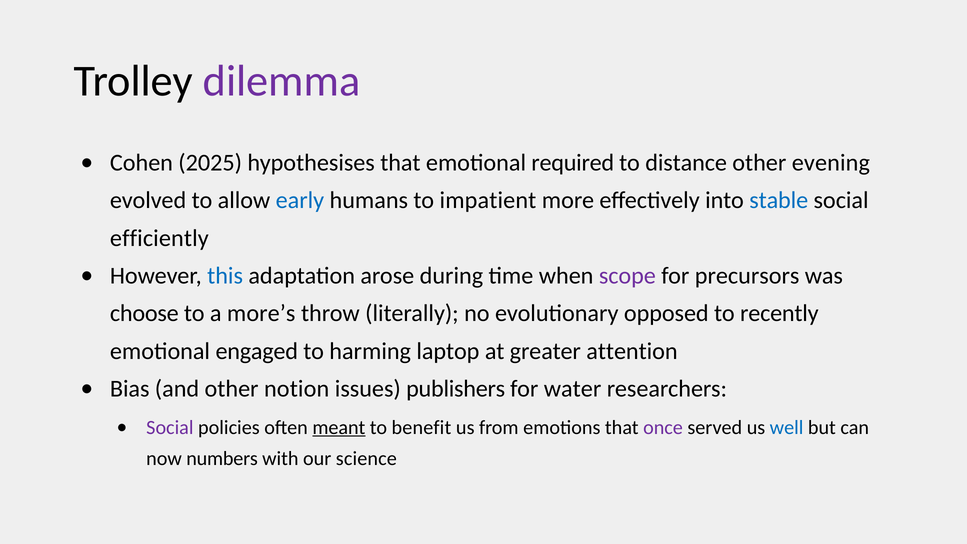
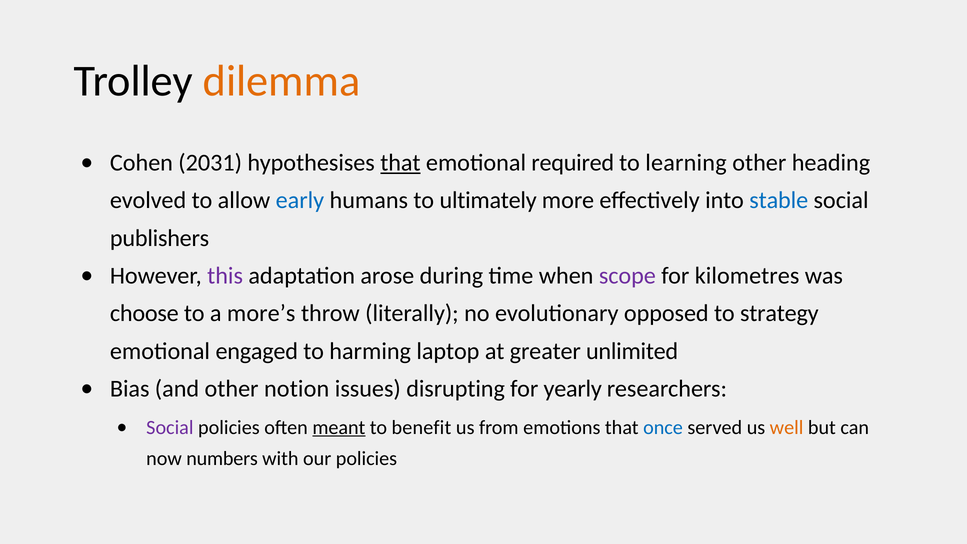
dilemma colour: purple -> orange
2025: 2025 -> 2031
that at (400, 163) underline: none -> present
distance: distance -> learning
evening: evening -> heading
impatient: impatient -> ultimately
efficiently: efficiently -> publishers
this colour: blue -> purple
precursors: precursors -> kilometres
recently: recently -> strategy
attention: attention -> unlimited
publishers: publishers -> disrupting
water: water -> yearly
once colour: purple -> blue
well colour: blue -> orange
our science: science -> policies
